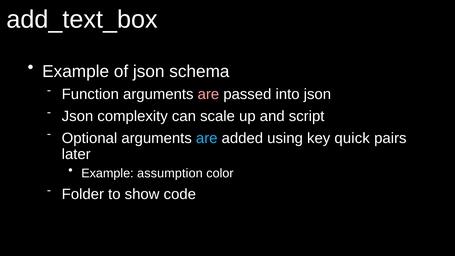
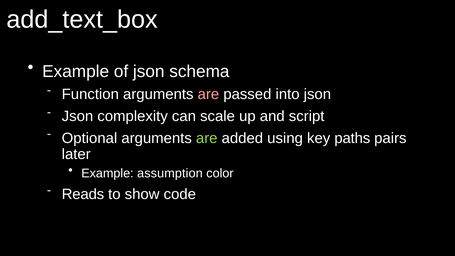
are at (207, 138) colour: light blue -> light green
quick: quick -> paths
Folder: Folder -> Reads
